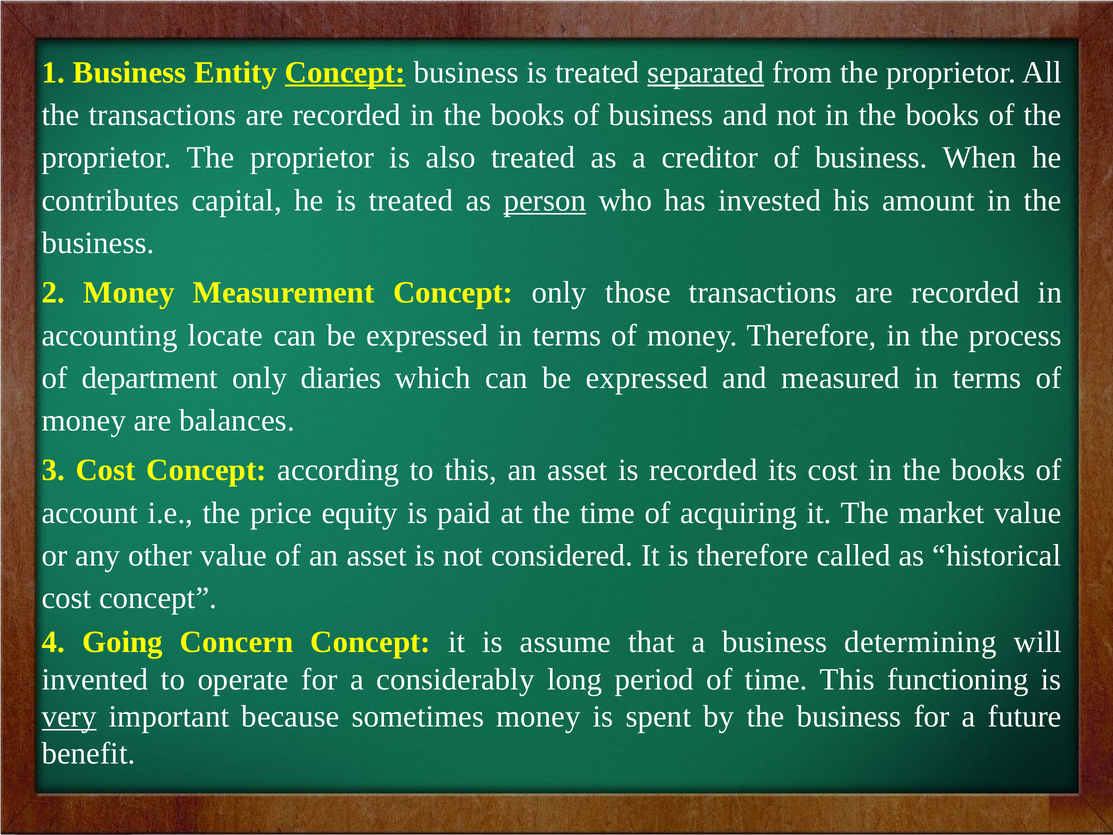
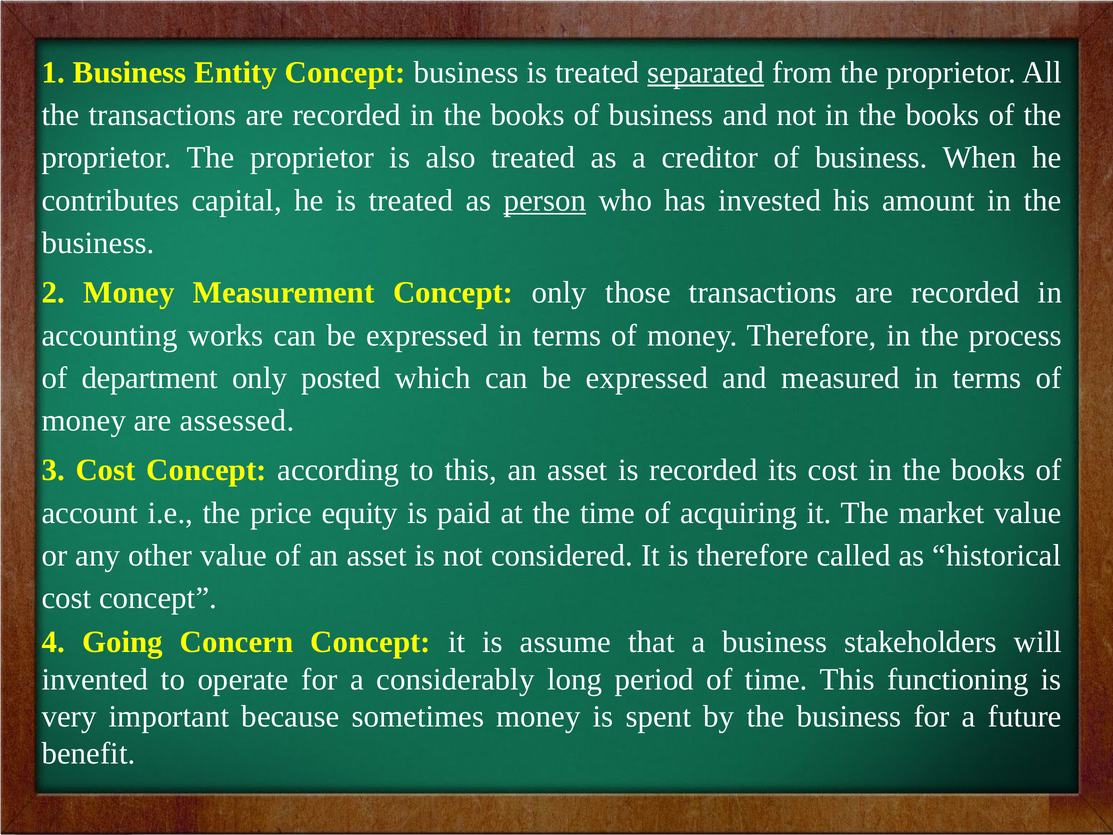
Concept at (345, 72) underline: present -> none
locate: locate -> works
diaries: diaries -> posted
balances: balances -> assessed
determining: determining -> stakeholders
very underline: present -> none
